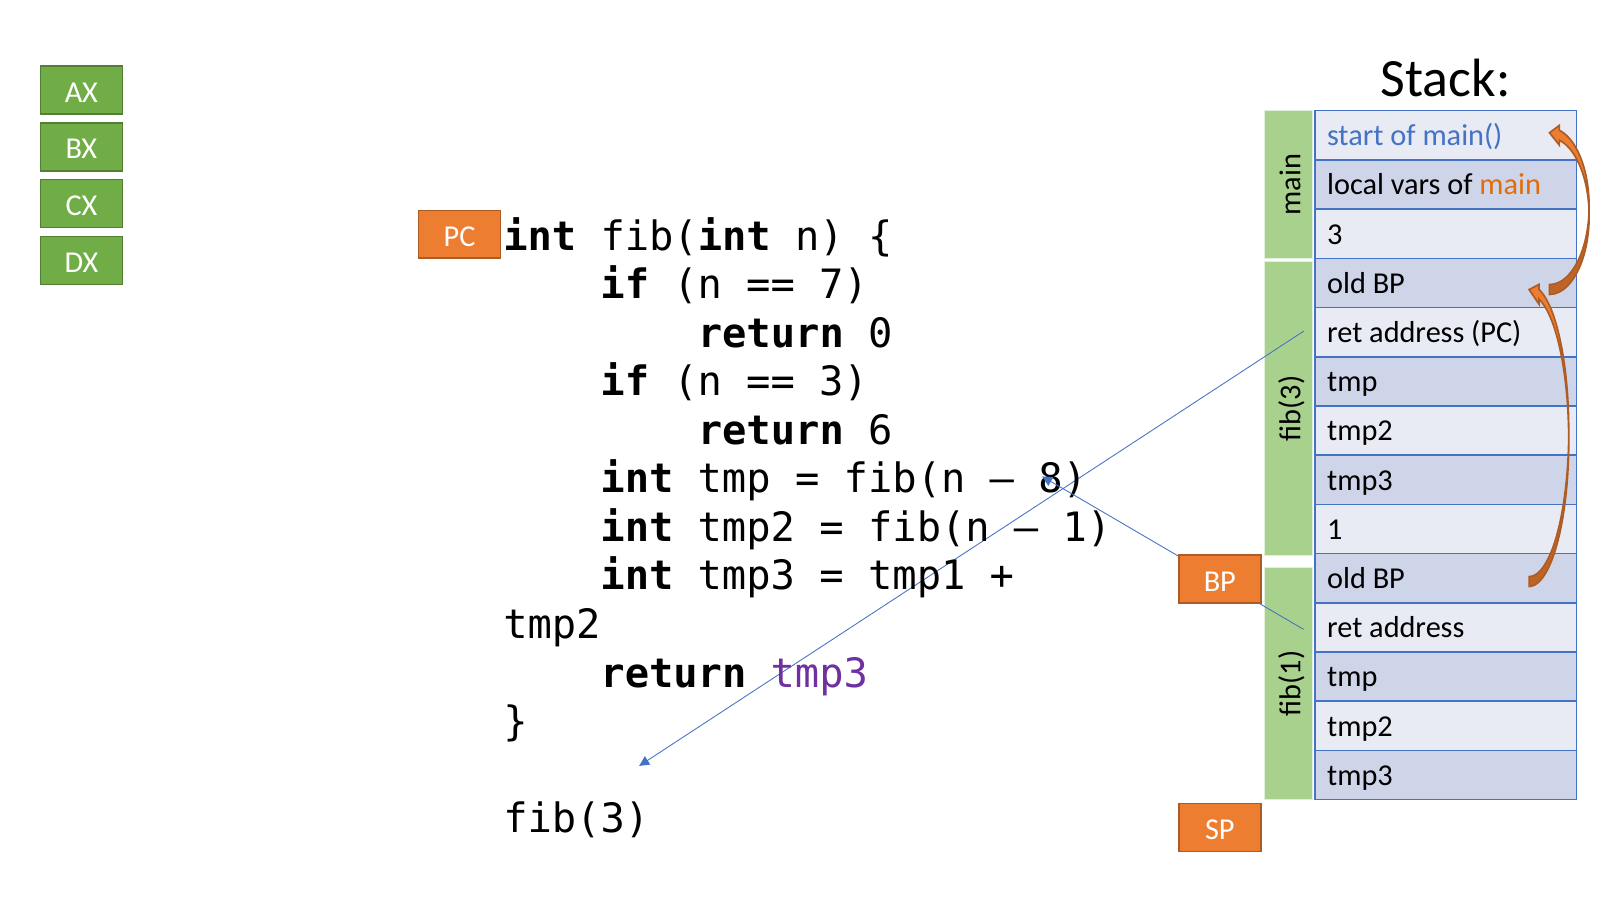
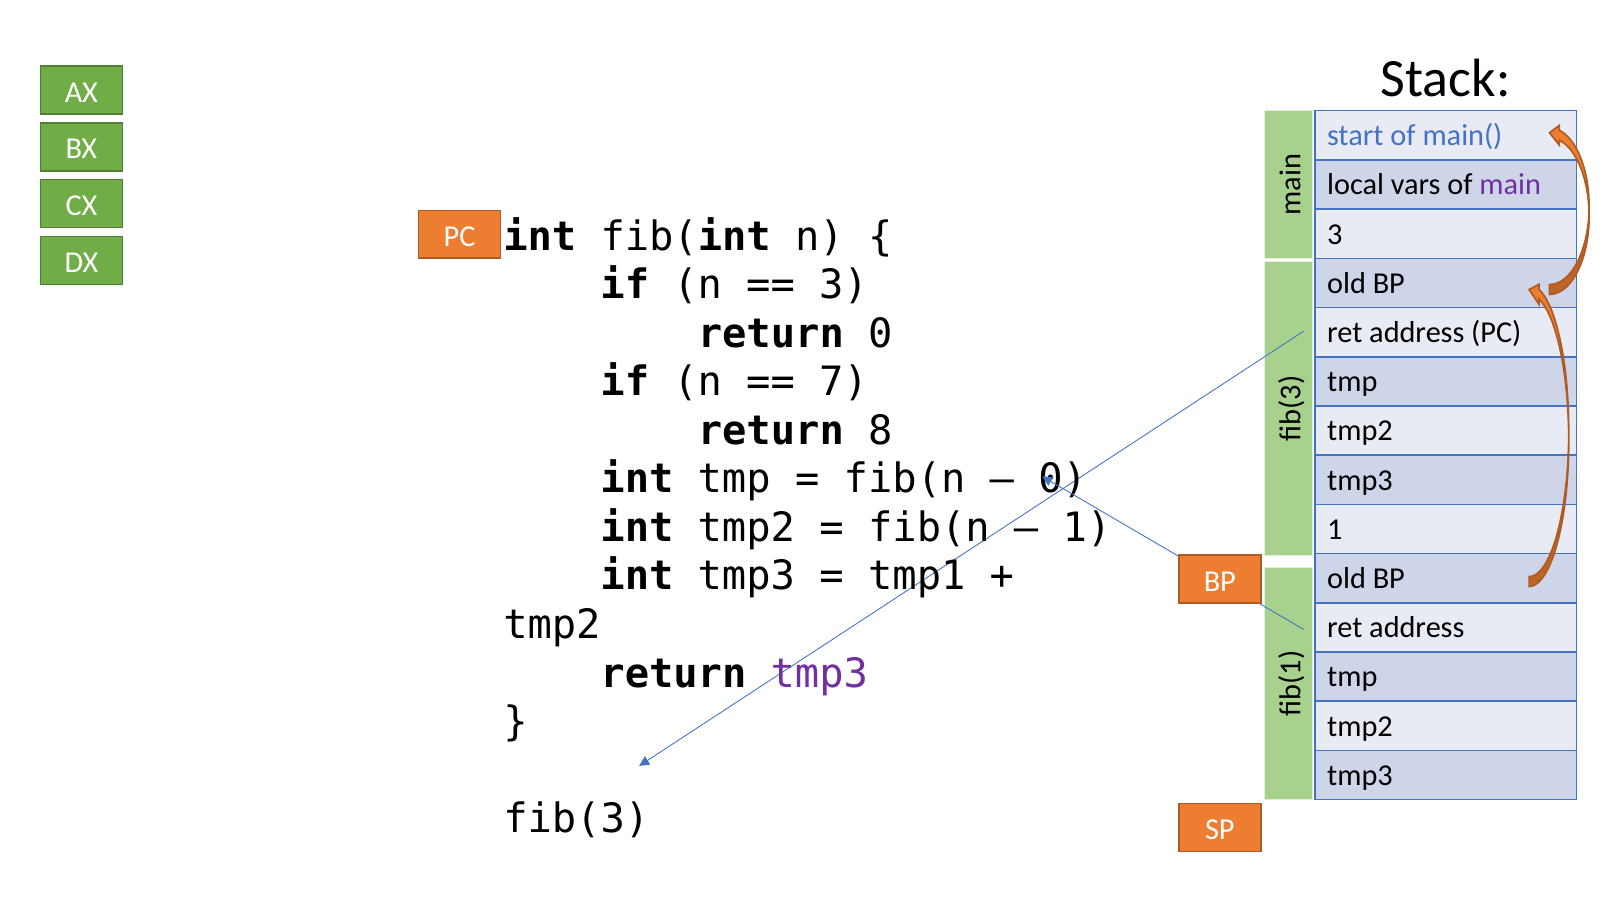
main colour: orange -> purple
7 at (844, 285): 7 -> 3
3 at (844, 382): 3 -> 7
6: 6 -> 8
8 at (1063, 479): 8 -> 0
